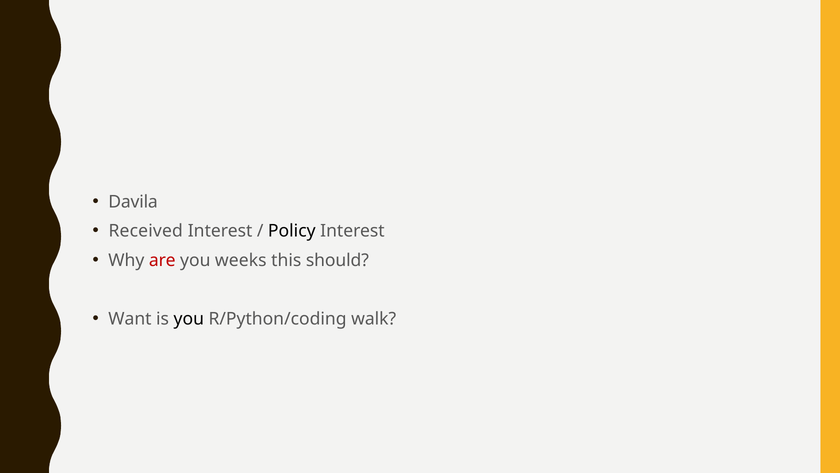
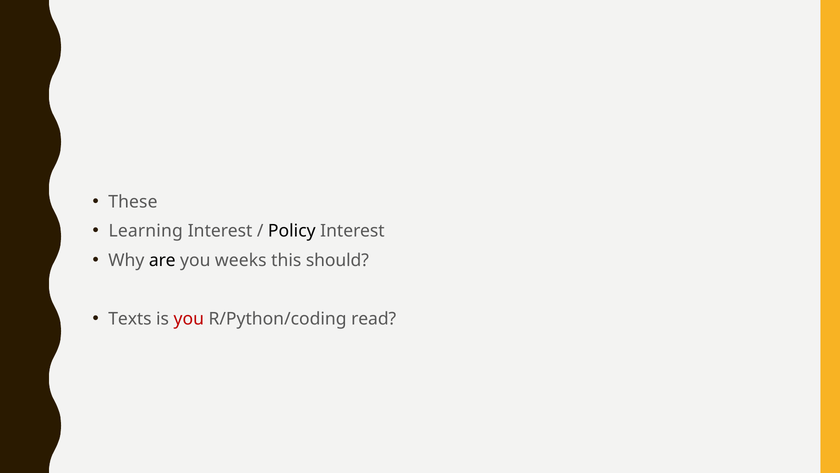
Davila: Davila -> These
Received: Received -> Learning
are colour: red -> black
Want: Want -> Texts
you at (189, 318) colour: black -> red
walk: walk -> read
